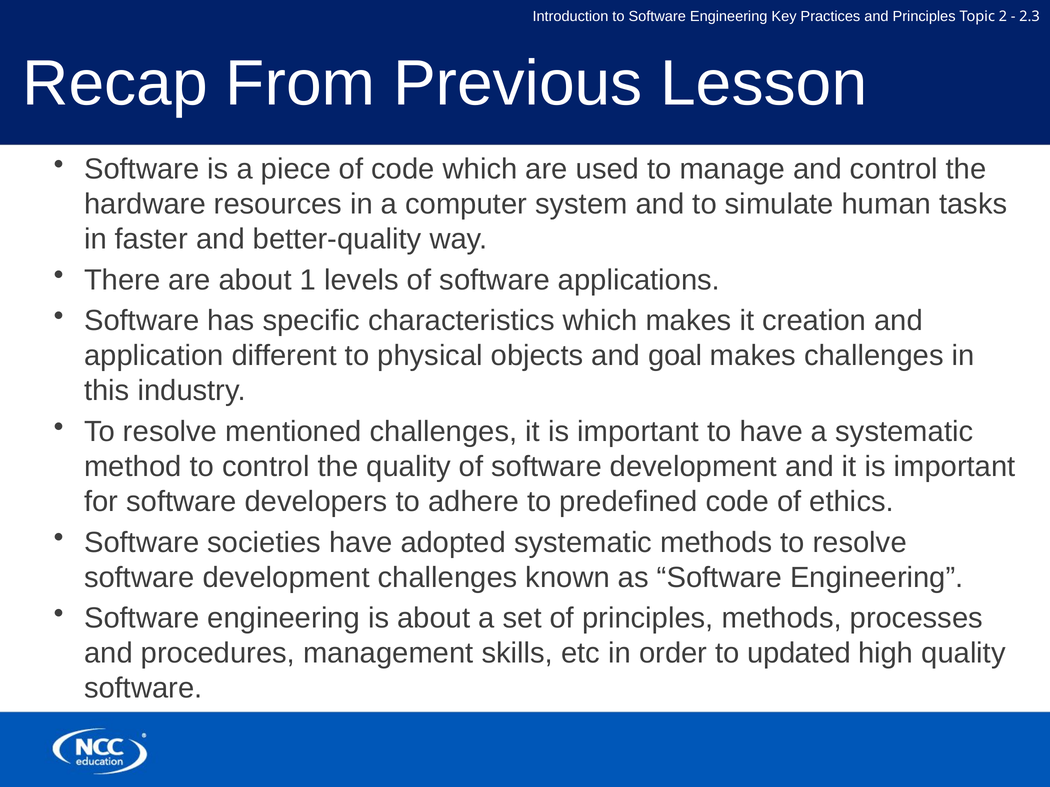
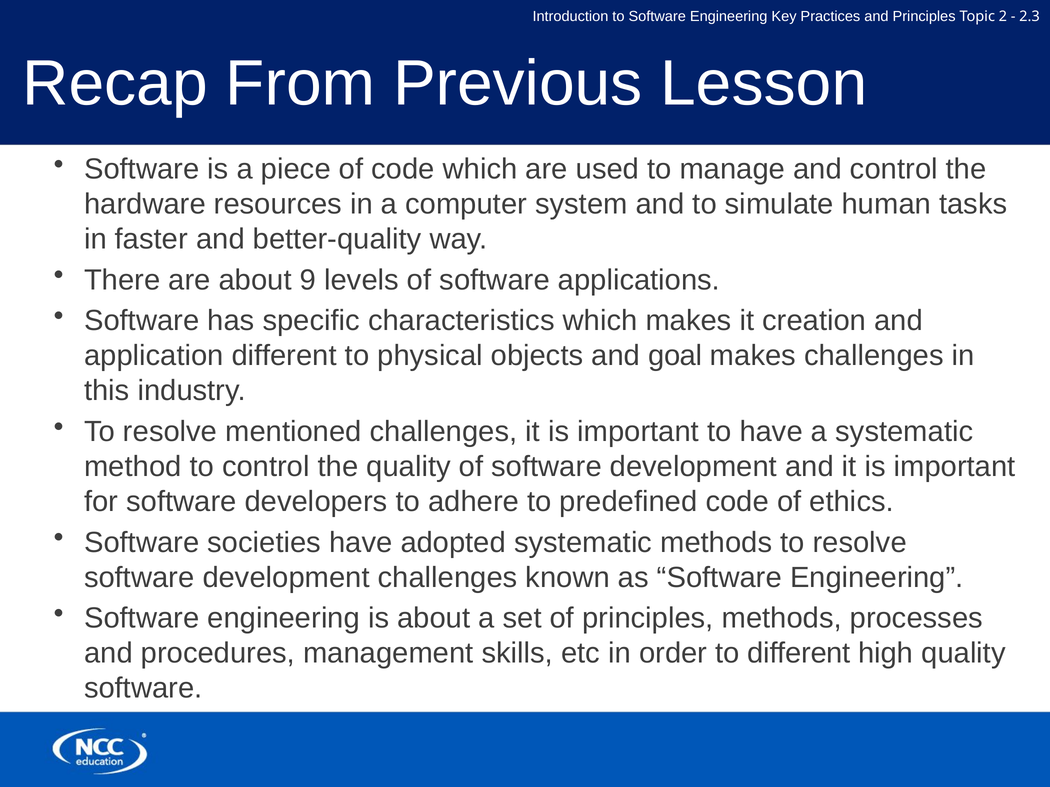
1: 1 -> 9
to updated: updated -> different
